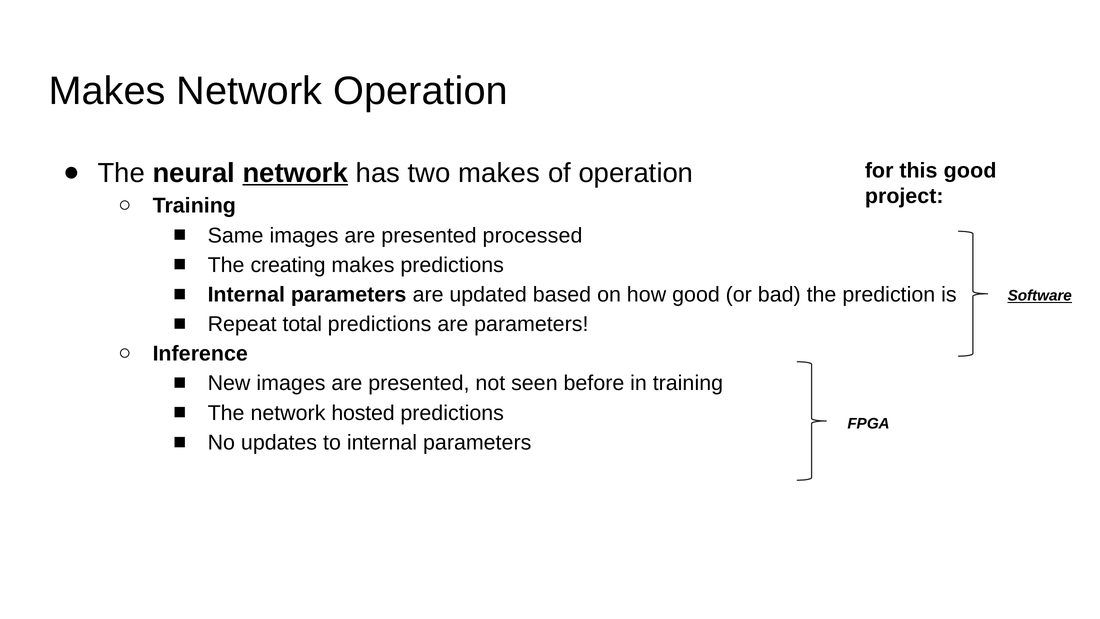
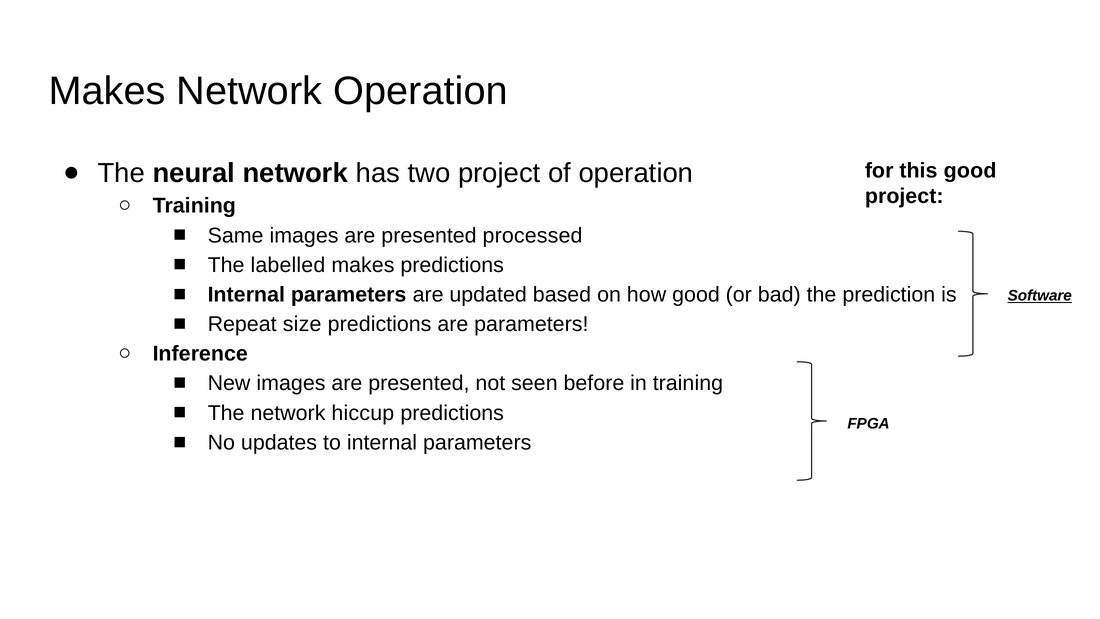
network at (295, 173) underline: present -> none
two makes: makes -> project
creating: creating -> labelled
total: total -> size
hosted: hosted -> hiccup
